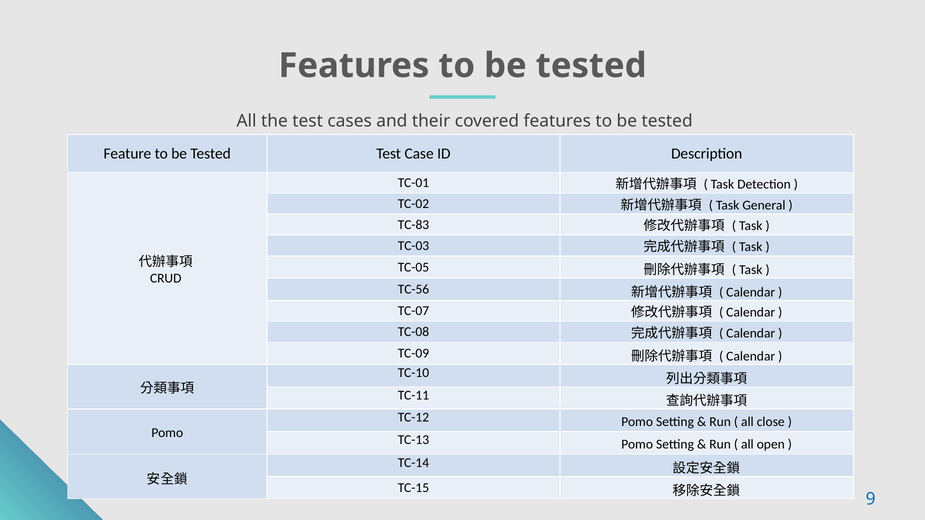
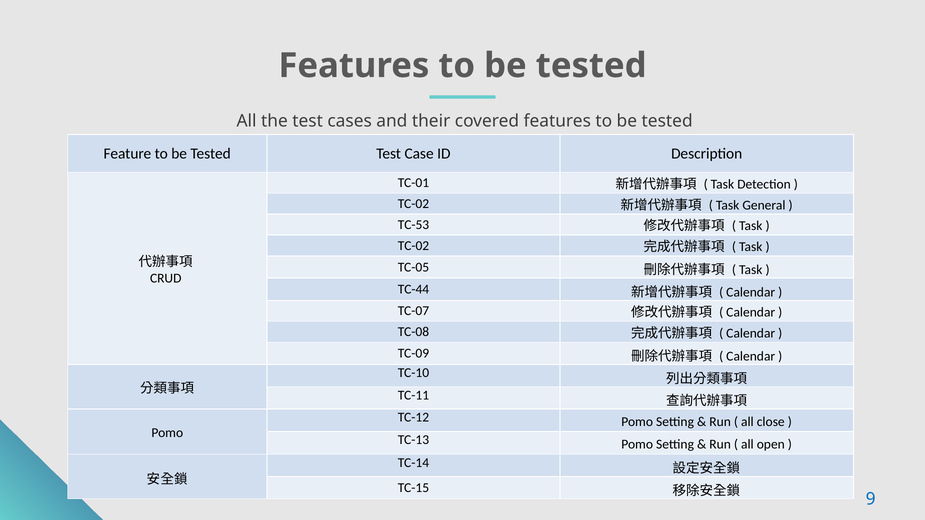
TC-83: TC-83 -> TC-53
TC-03 at (413, 246): TC-03 -> TC-02
TC-56: TC-56 -> TC-44
